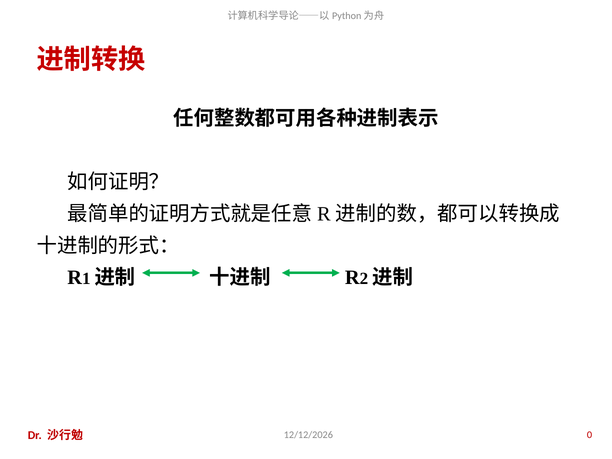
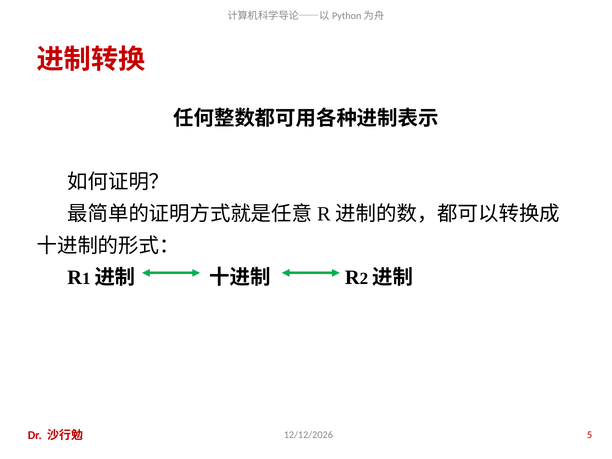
0: 0 -> 5
